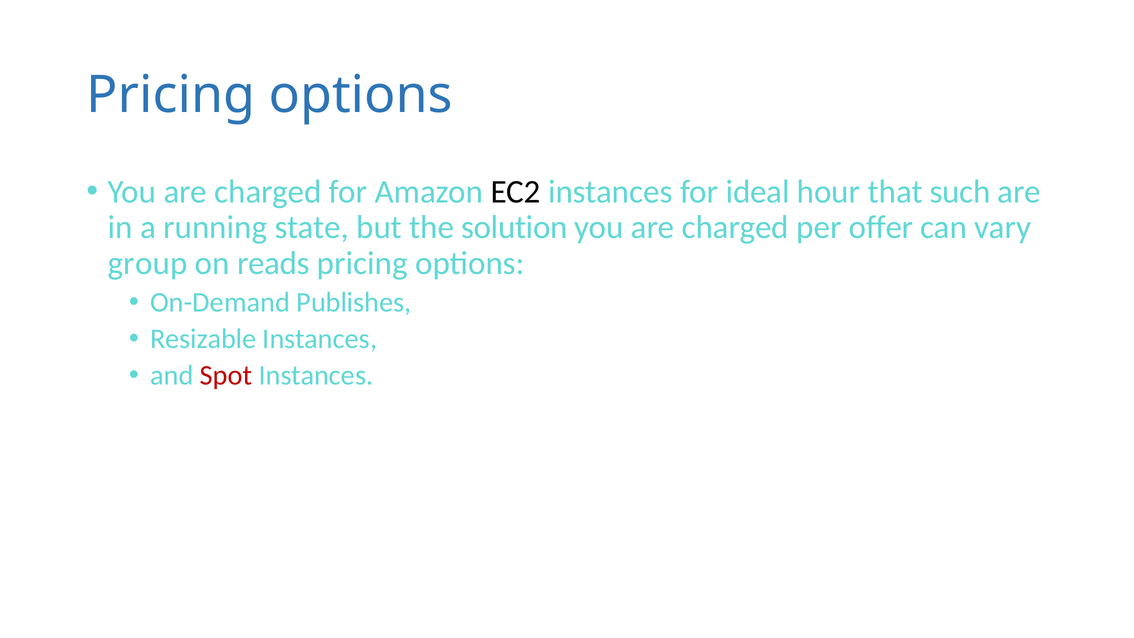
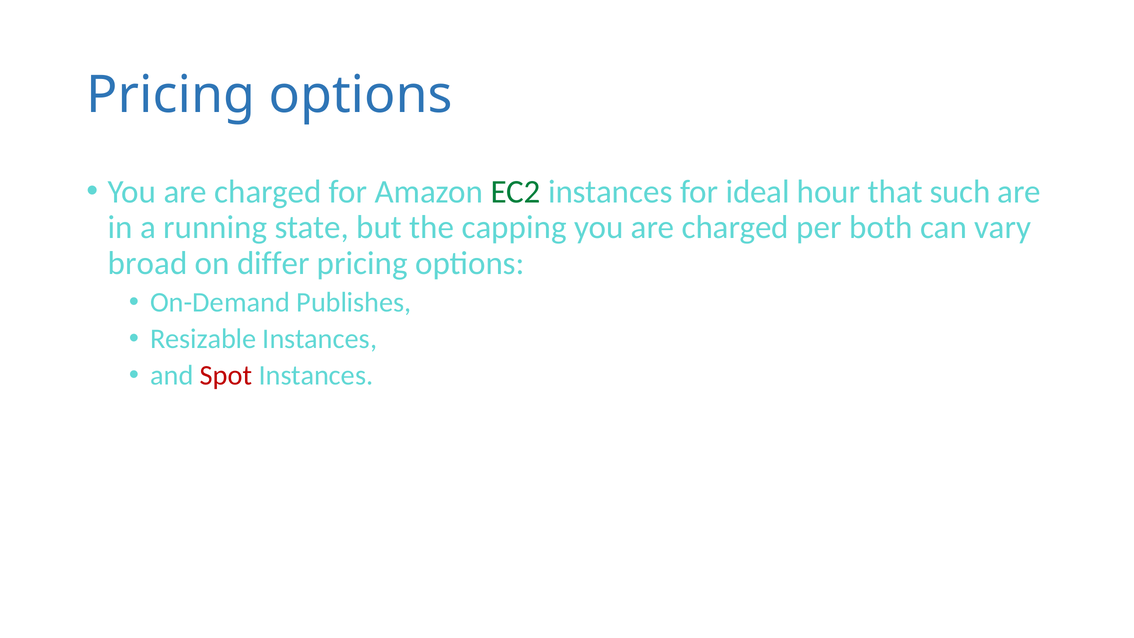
EC2 colour: black -> green
solution: solution -> capping
offer: offer -> both
group: group -> broad
reads: reads -> differ
